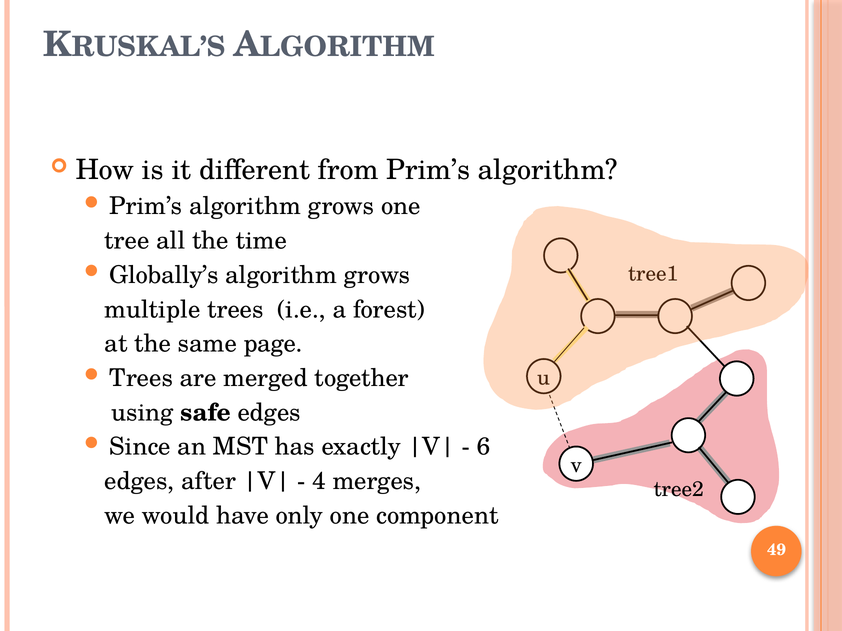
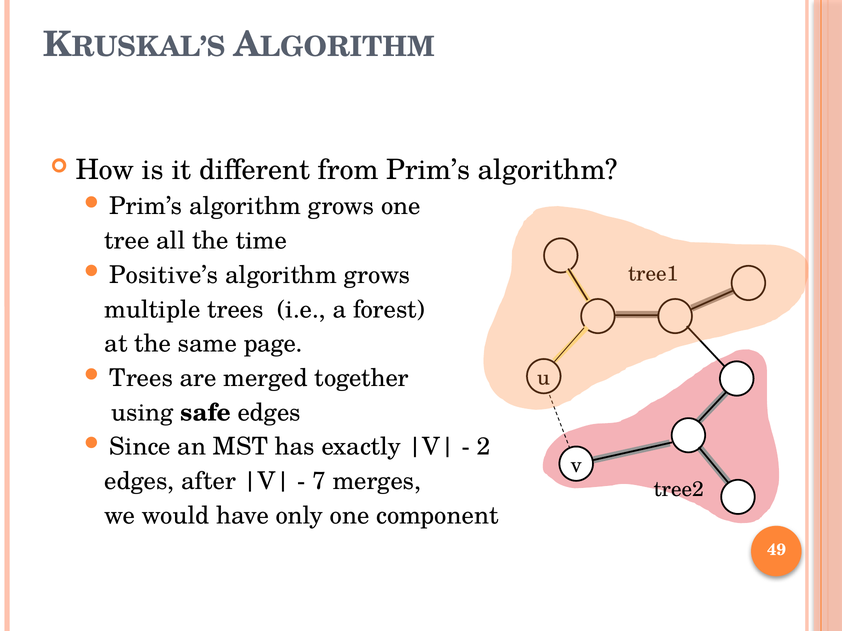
Globally’s: Globally’s -> Positive’s
6: 6 -> 2
4: 4 -> 7
